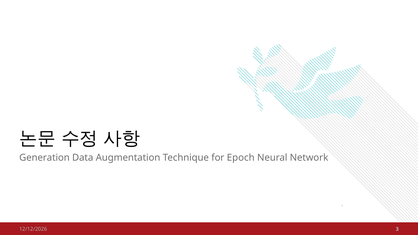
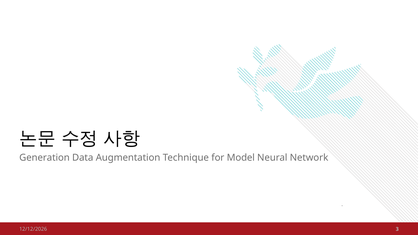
Epoch: Epoch -> Model
